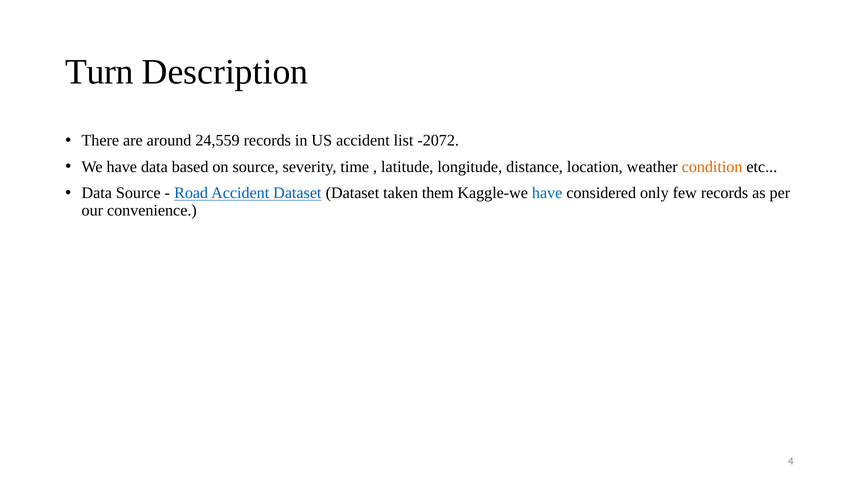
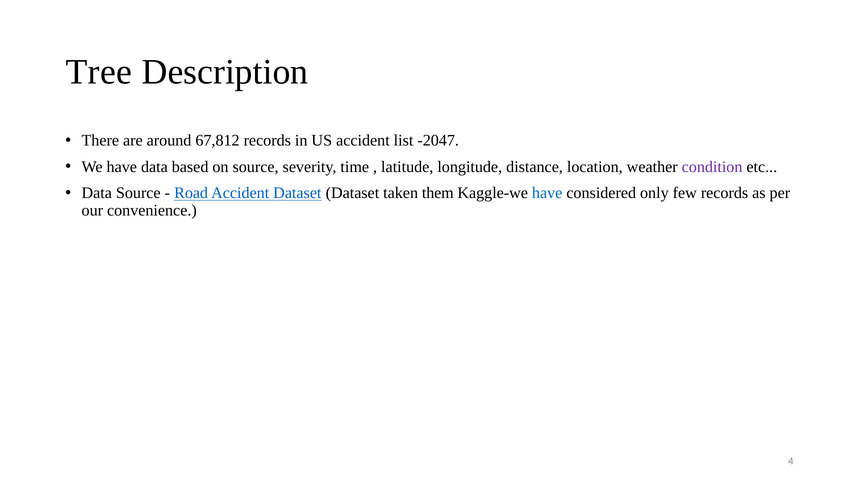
Turn: Turn -> Tree
24,559: 24,559 -> 67,812
-2072: -2072 -> -2047
condition colour: orange -> purple
